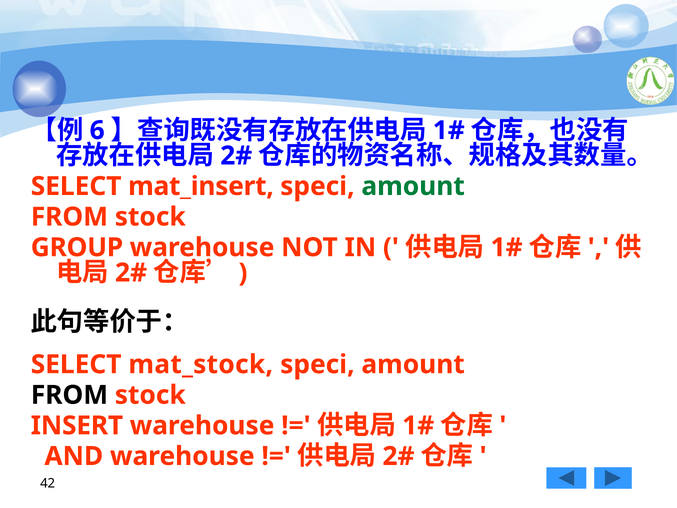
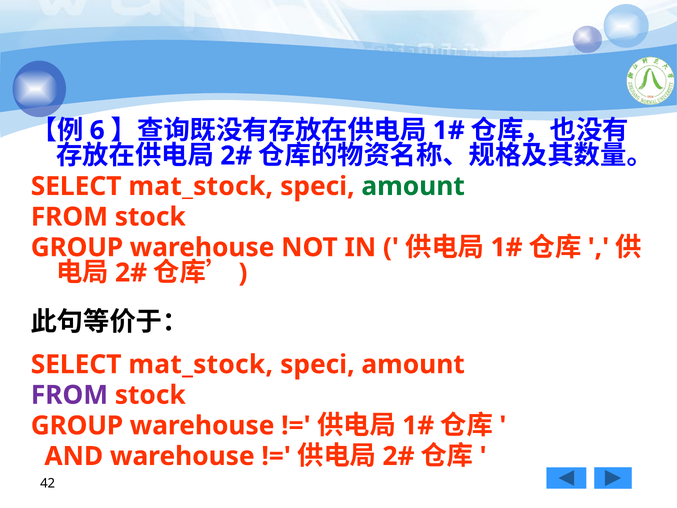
mat_insert at (201, 186): mat_insert -> mat_stock
FROM at (69, 395) colour: black -> purple
INSERT at (77, 425): INSERT -> GROUP
